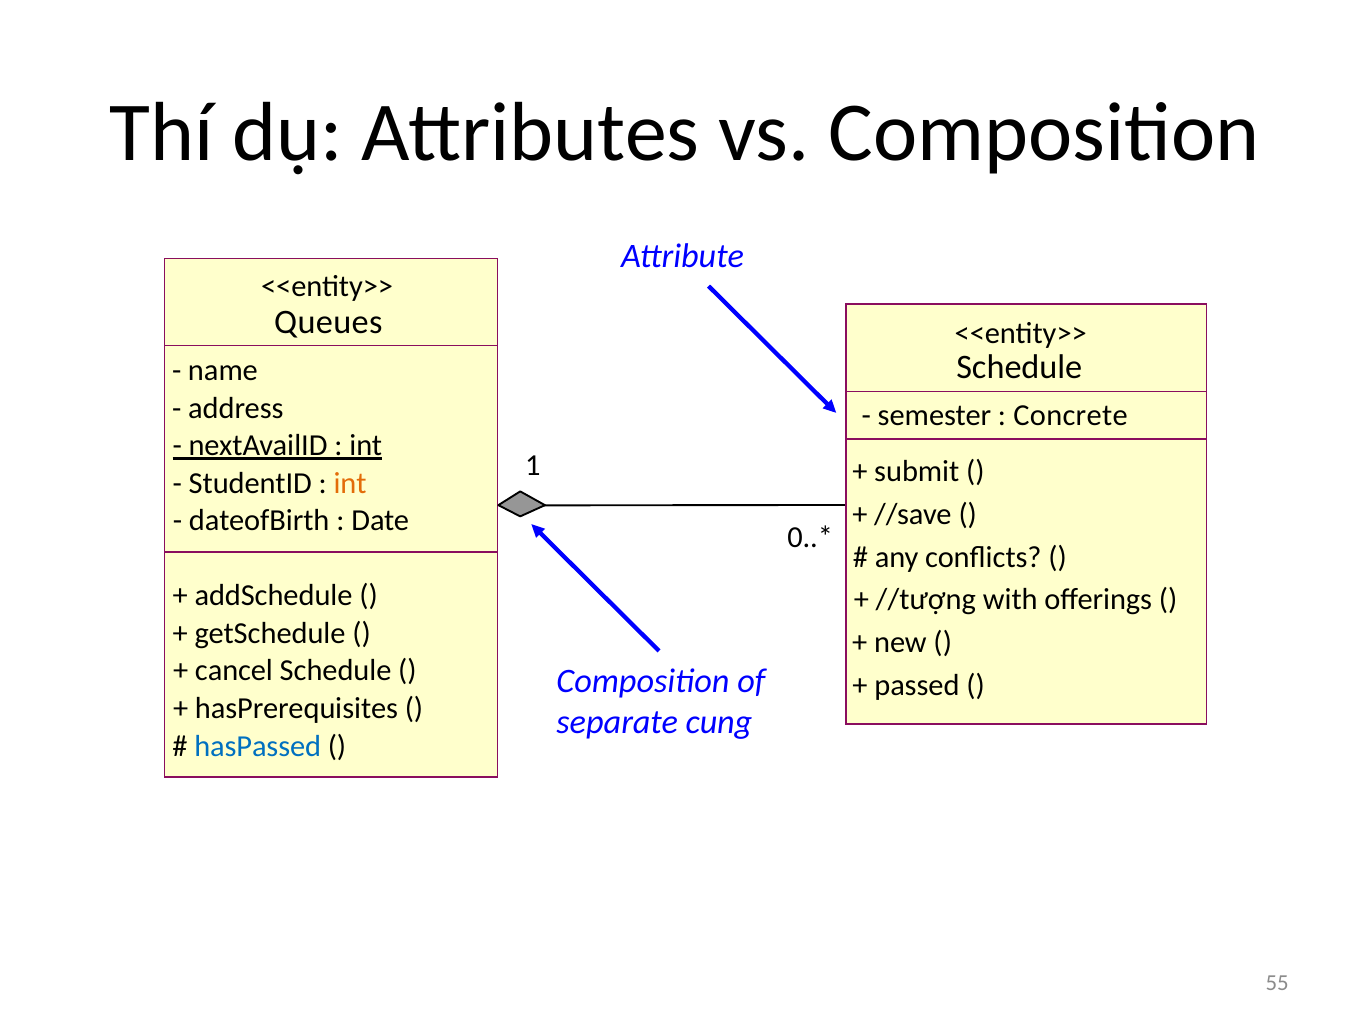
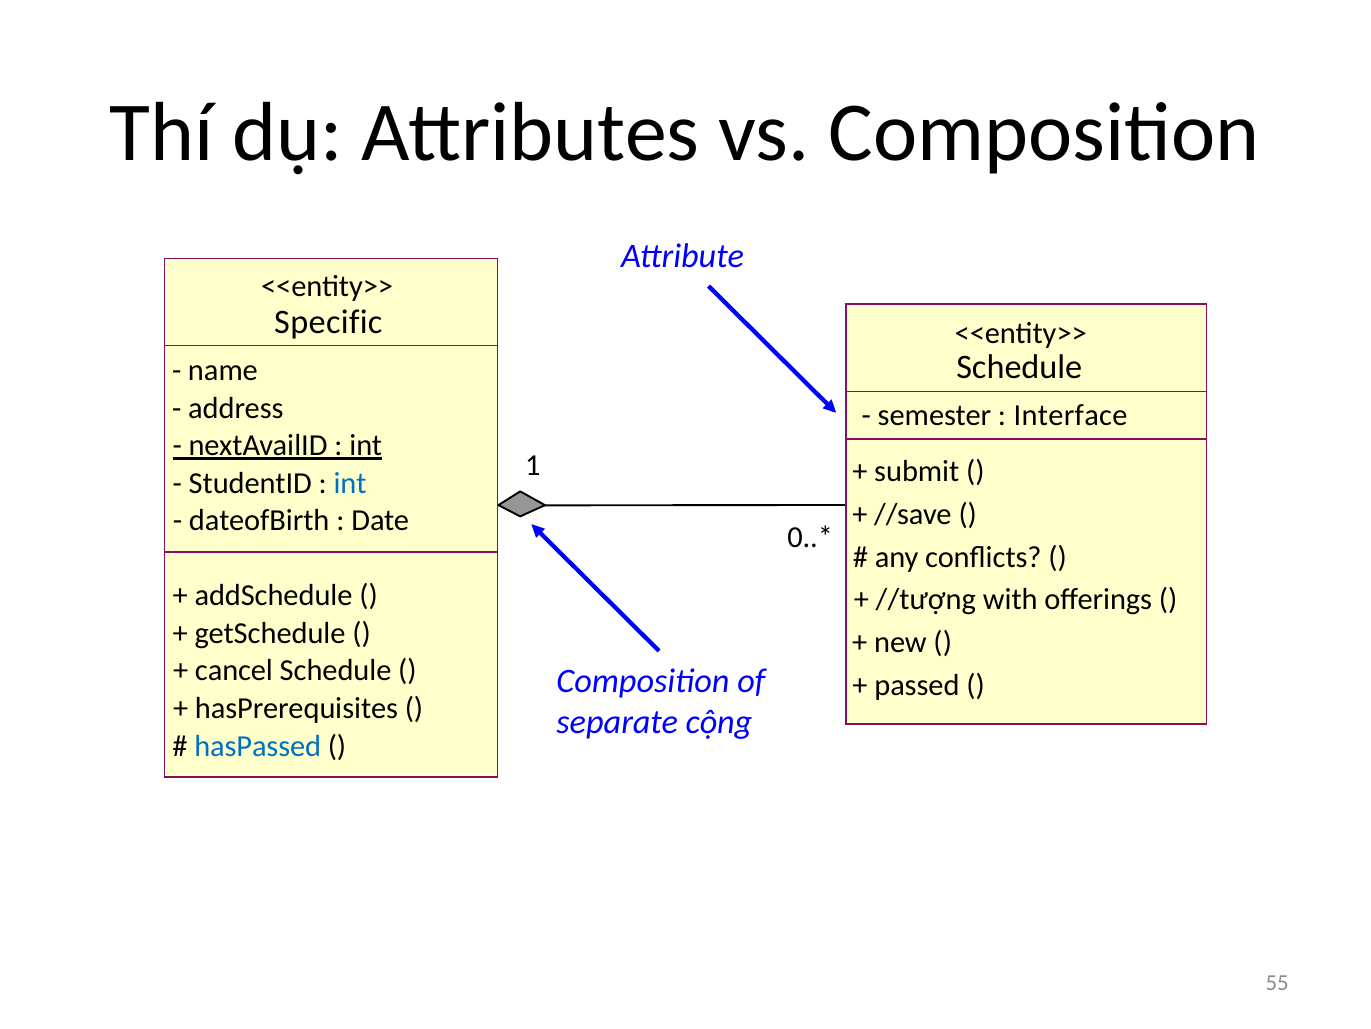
Queues: Queues -> Specific
Concrete: Concrete -> Interface
int at (350, 483) colour: orange -> blue
cung: cung -> cộng
